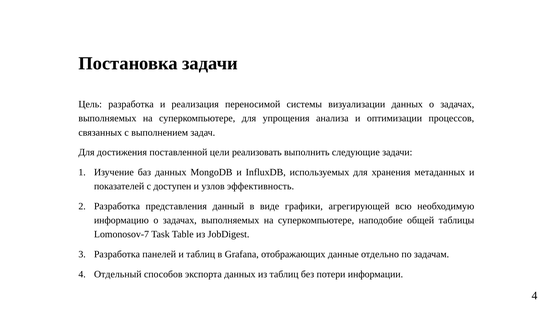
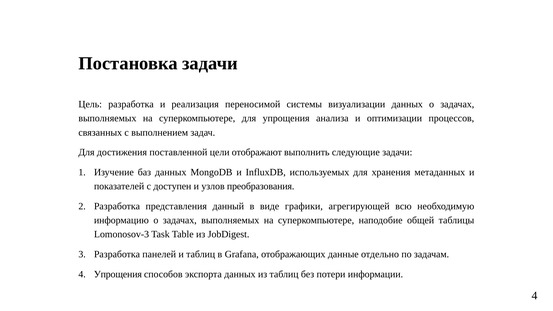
реализовать: реализовать -> отображают
эффективность: эффективность -> преобразования
Lomonosov-7: Lomonosov-7 -> Lomonosov-3
4 Отдельный: Отдельный -> Упрощения
